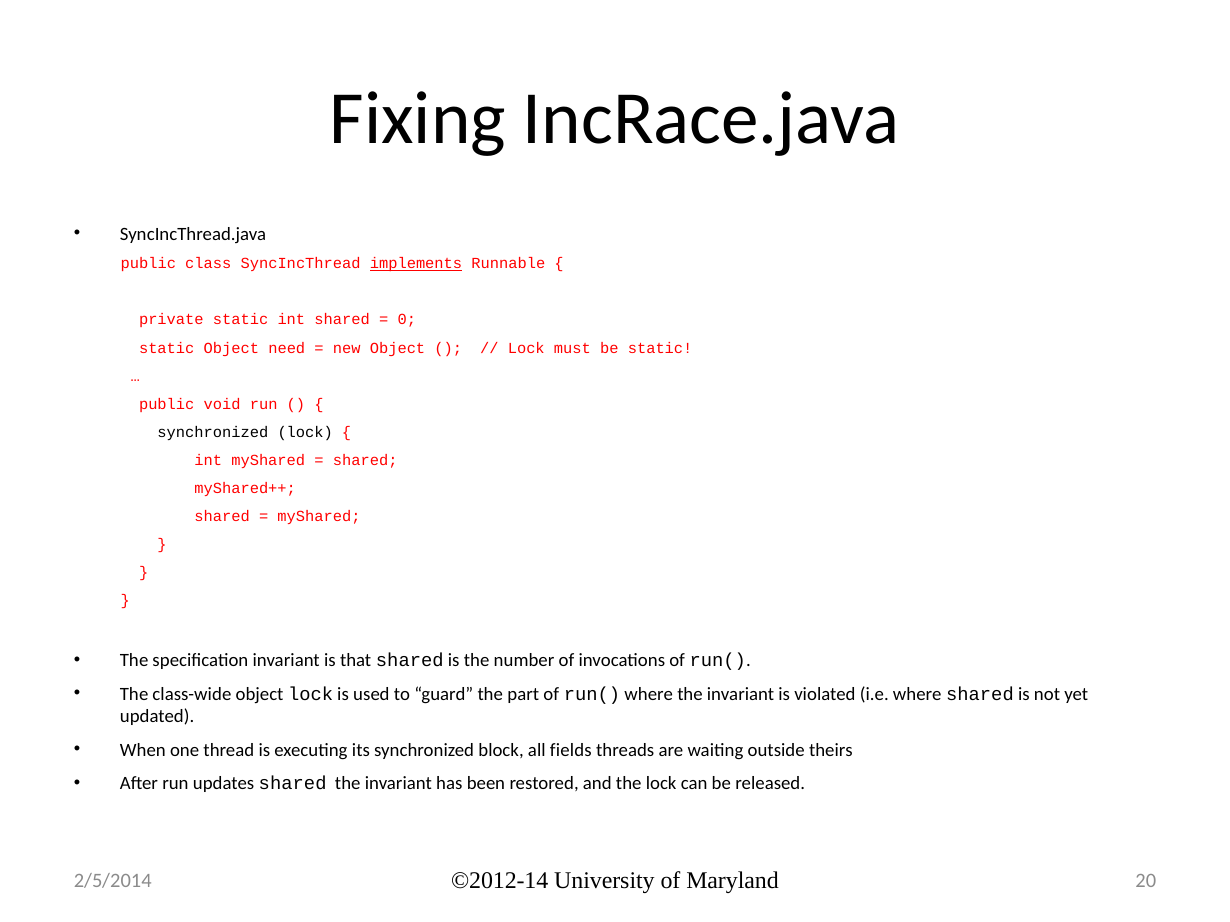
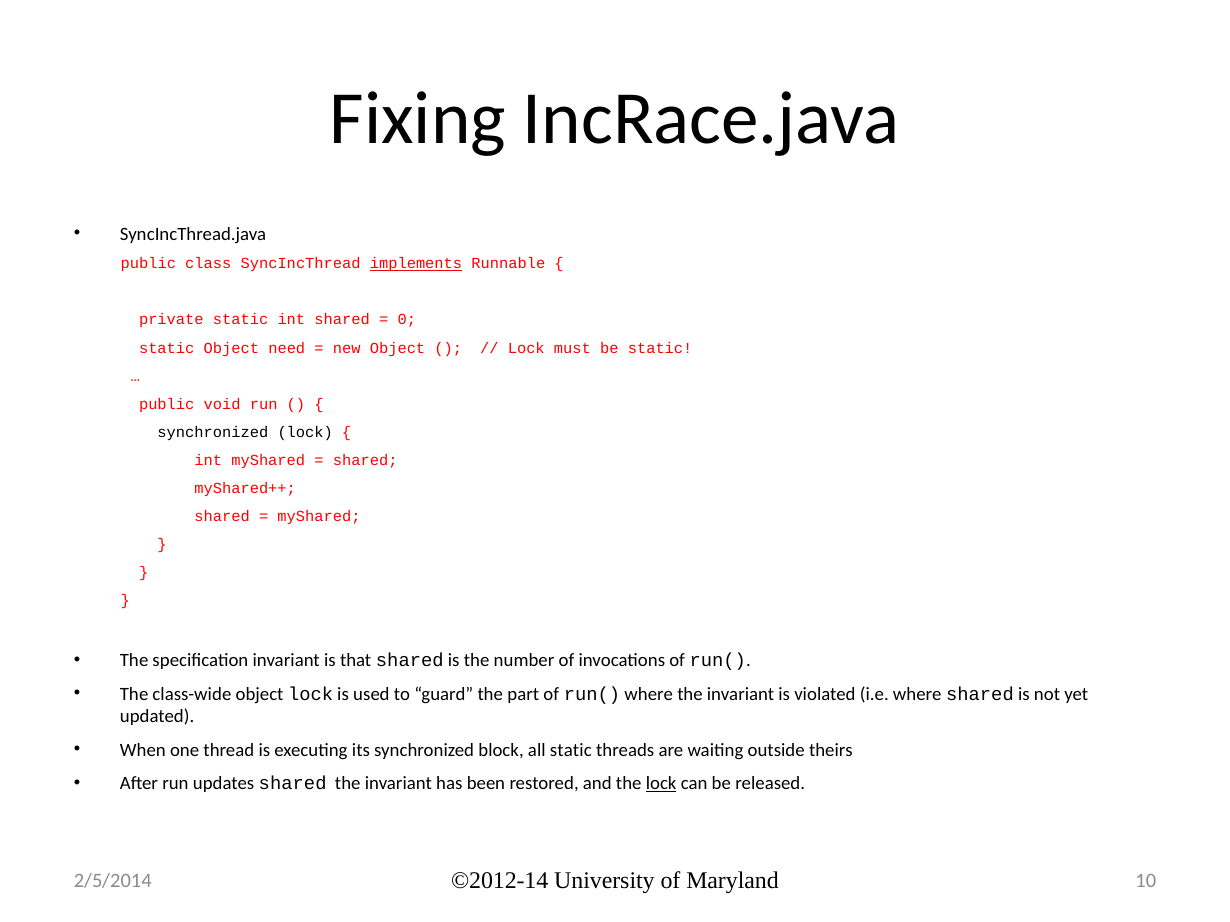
all fields: fields -> static
lock at (661, 784) underline: none -> present
20: 20 -> 10
